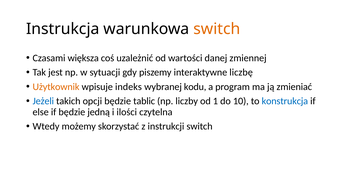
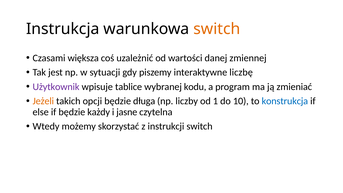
Użytkownik colour: orange -> purple
indeks: indeks -> tablice
Jeżeli colour: blue -> orange
tablic: tablic -> długa
jedną: jedną -> każdy
ilości: ilości -> jasne
